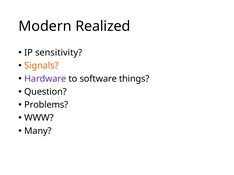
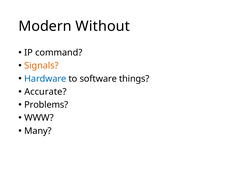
Realized: Realized -> Without
sensitivity: sensitivity -> command
Hardware colour: purple -> blue
Question: Question -> Accurate
